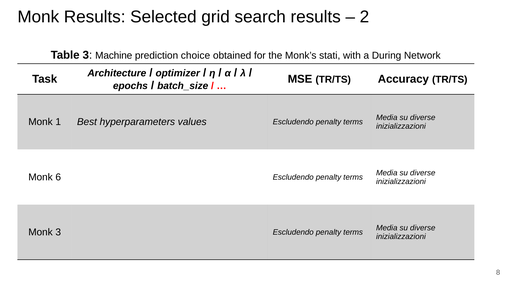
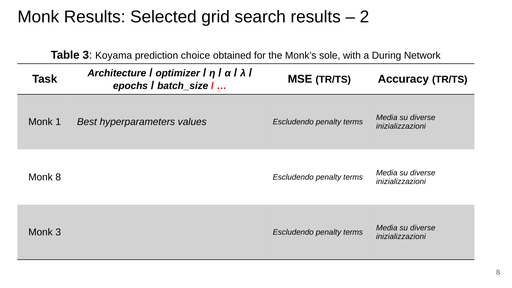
Machine: Machine -> Koyama
stati: stati -> sole
Monk 6: 6 -> 8
